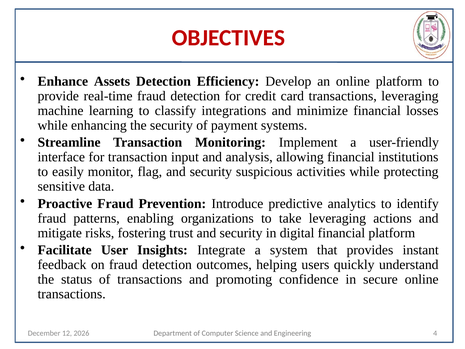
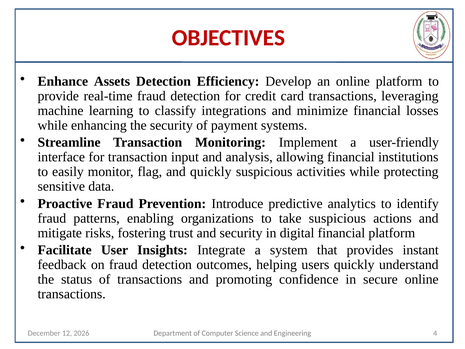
flag and security: security -> quickly
take leveraging: leveraging -> suspicious
